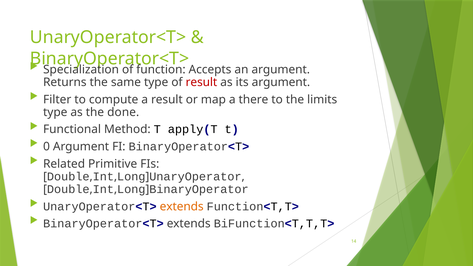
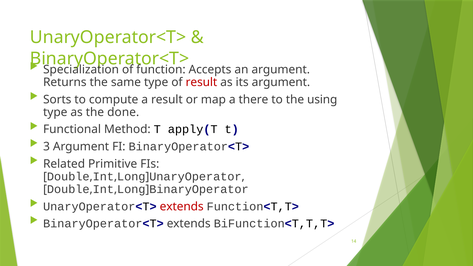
Filter: Filter -> Sorts
limits: limits -> using
0: 0 -> 3
extends at (182, 207) colour: orange -> red
